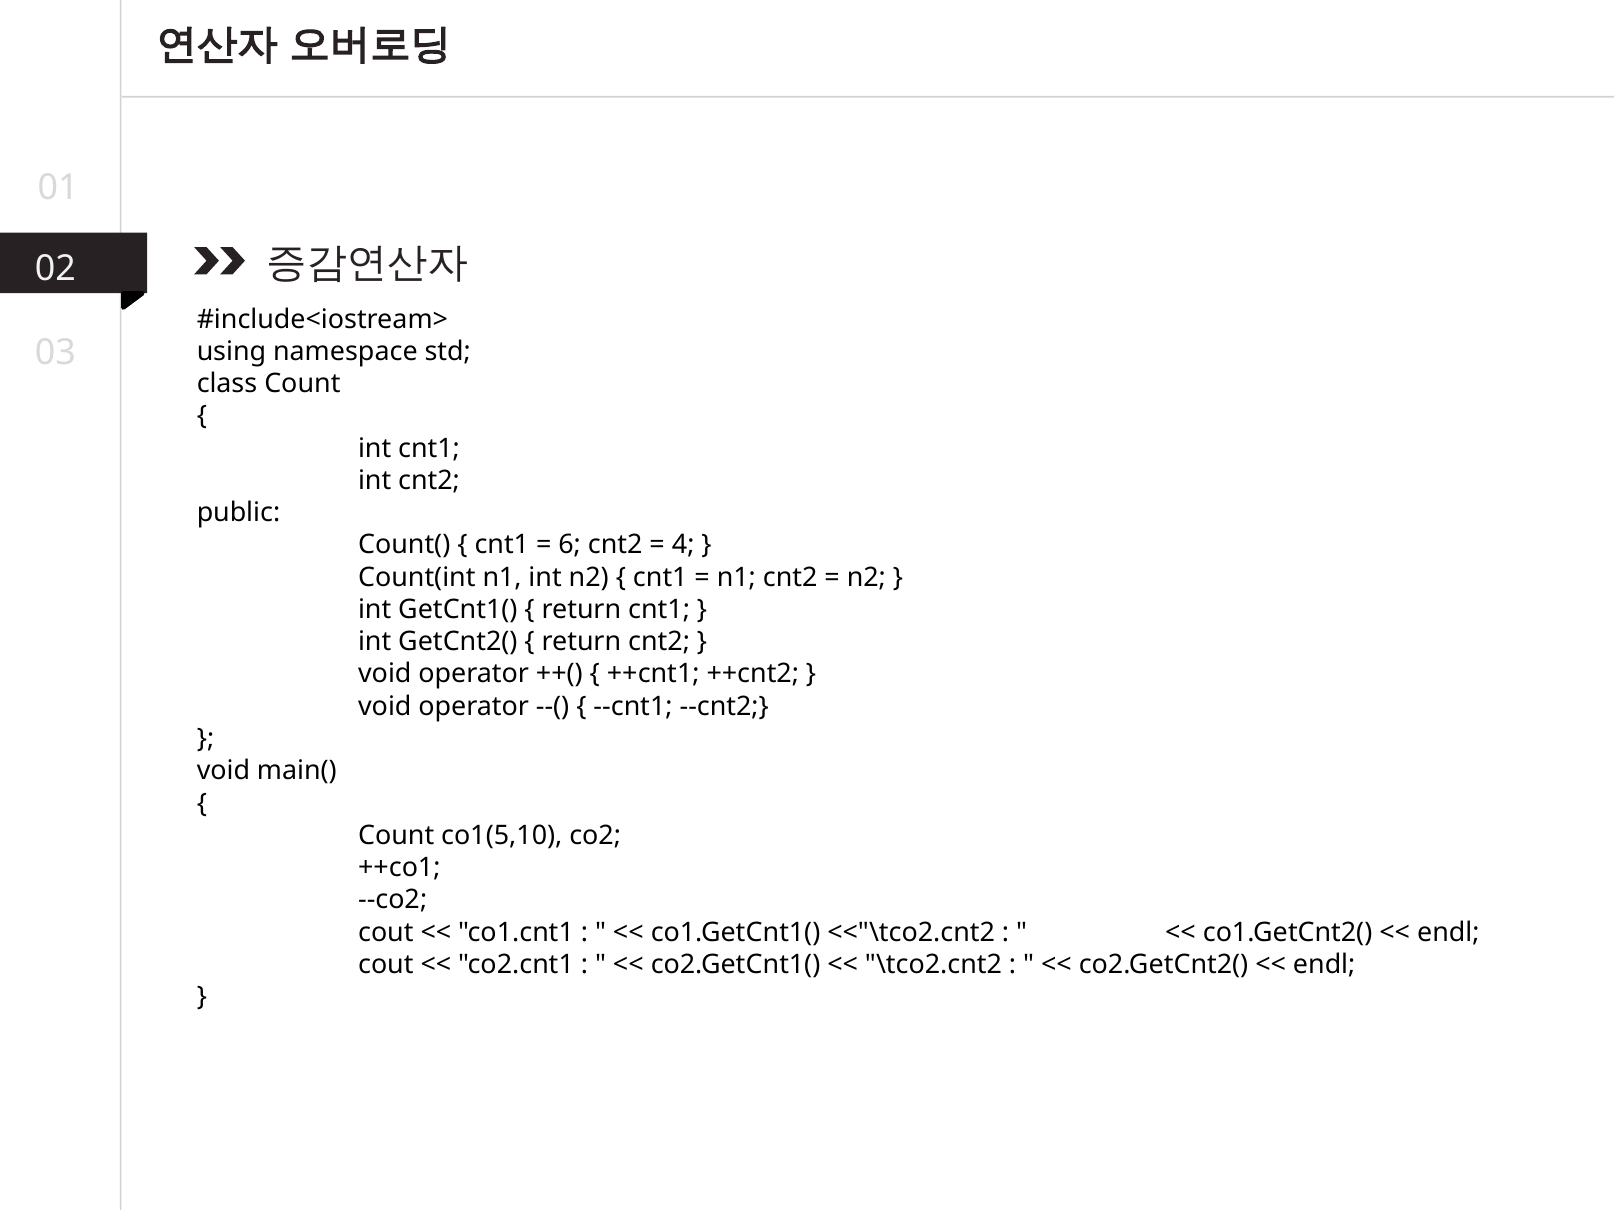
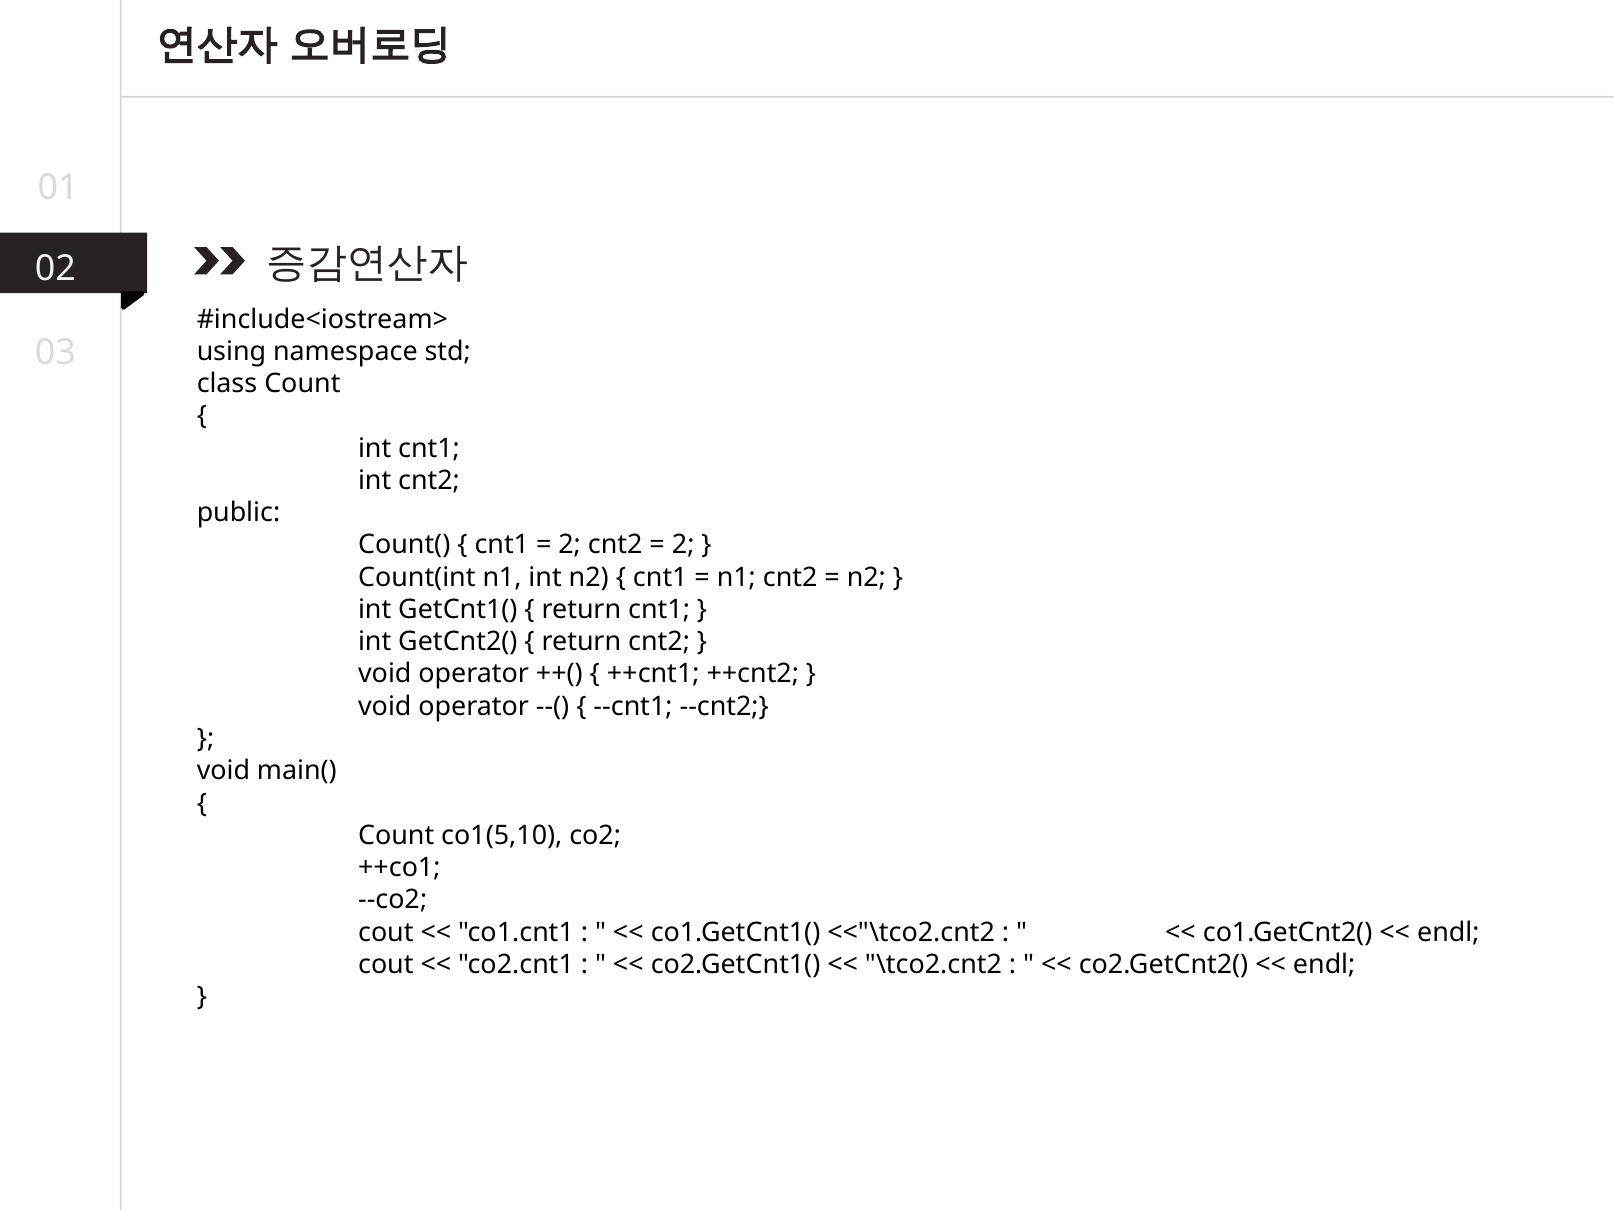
6 at (570, 545): 6 -> 2
4 at (683, 545): 4 -> 2
